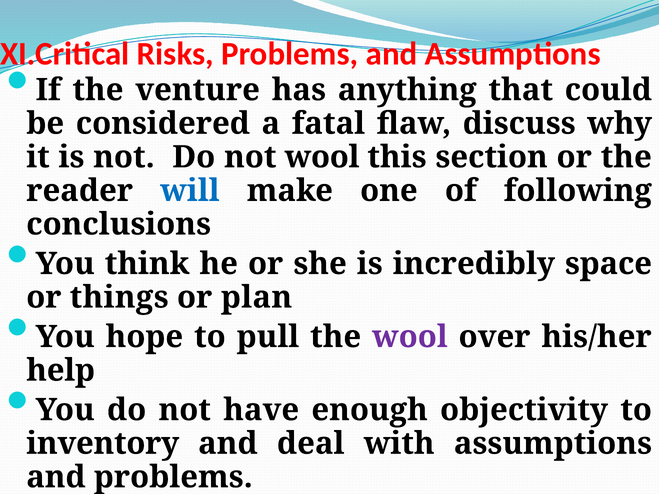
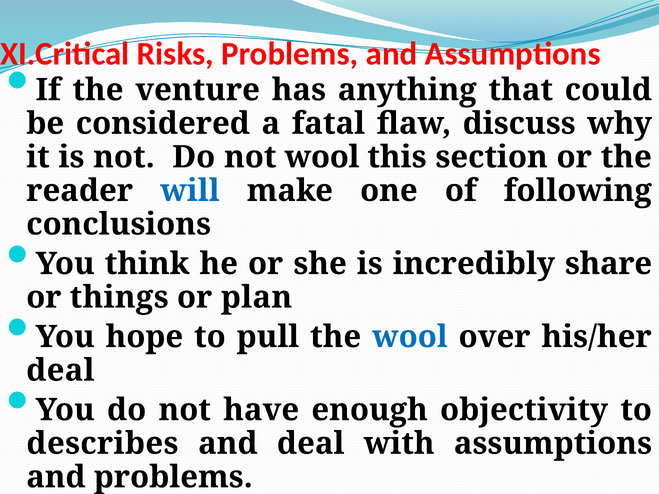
space: space -> share
wool at (410, 337) colour: purple -> blue
help at (61, 371): help -> deal
inventory: inventory -> describes
